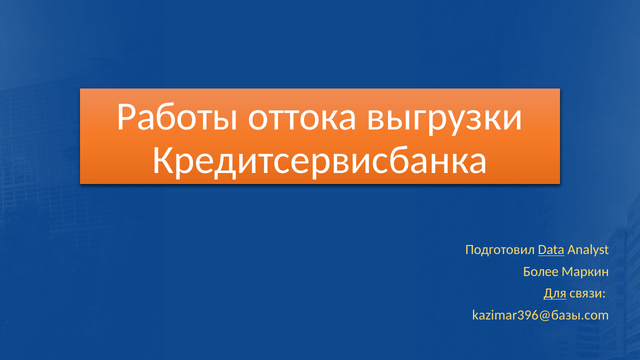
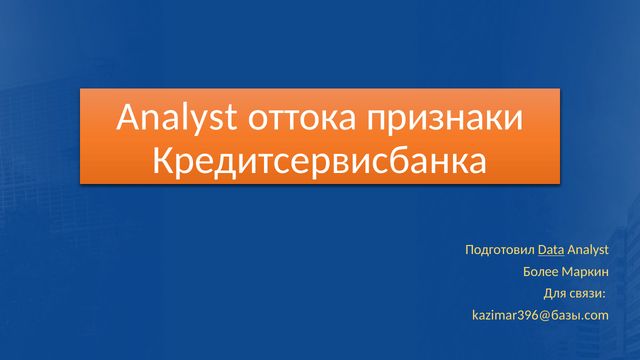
Работы at (178, 117): Работы -> Analyst
выгрузки: выгрузки -> признаки
Для underline: present -> none
